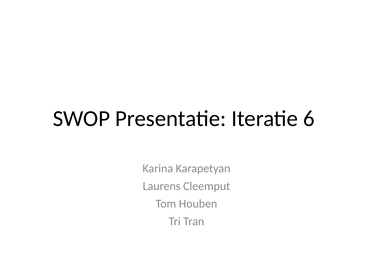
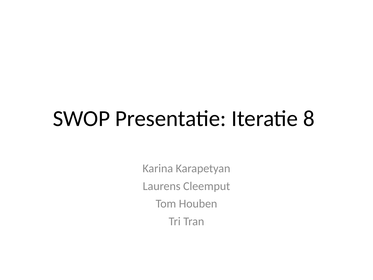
6: 6 -> 8
